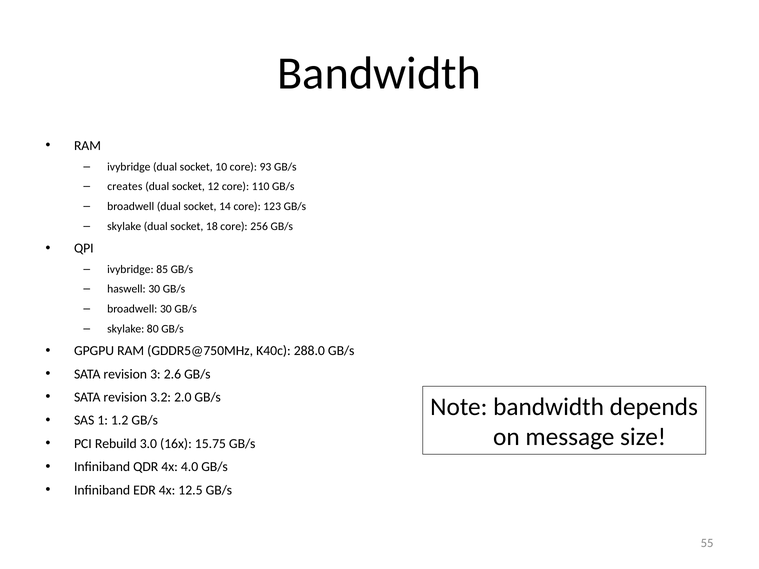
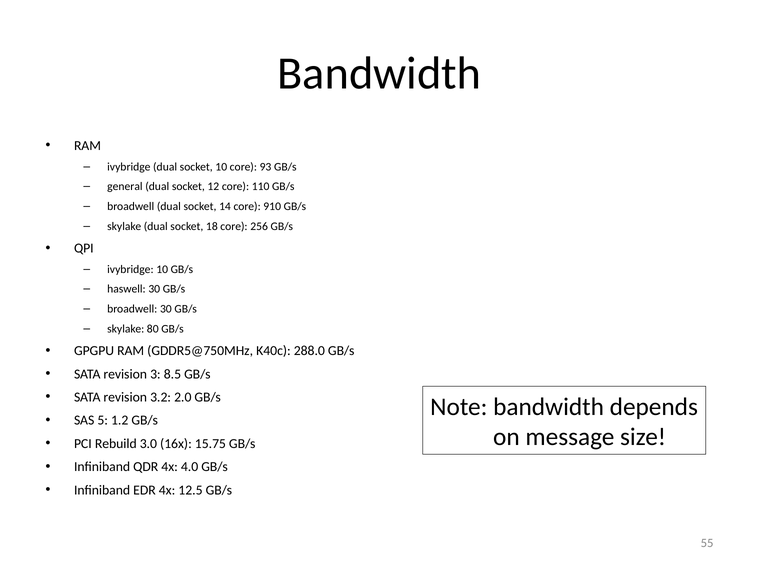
creates: creates -> general
123: 123 -> 910
ivybridge 85: 85 -> 10
2.6: 2.6 -> 8.5
1: 1 -> 5
